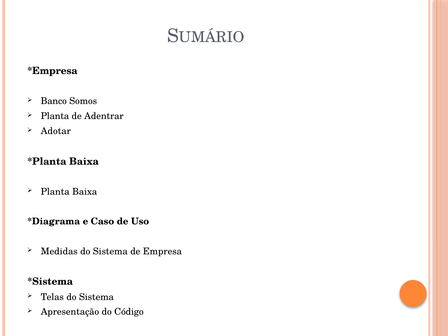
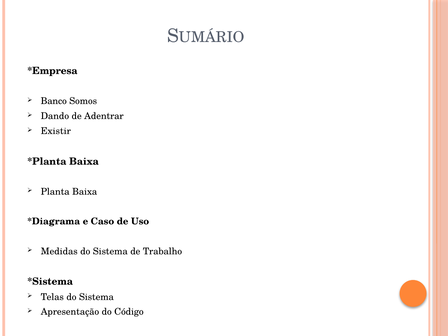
Planta at (55, 116): Planta -> Dando
Adotar: Adotar -> Existir
Empresa: Empresa -> Trabalho
